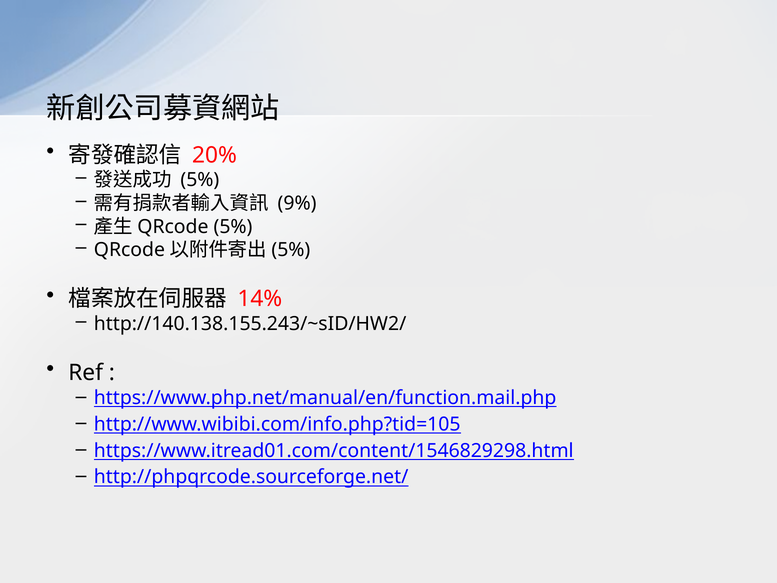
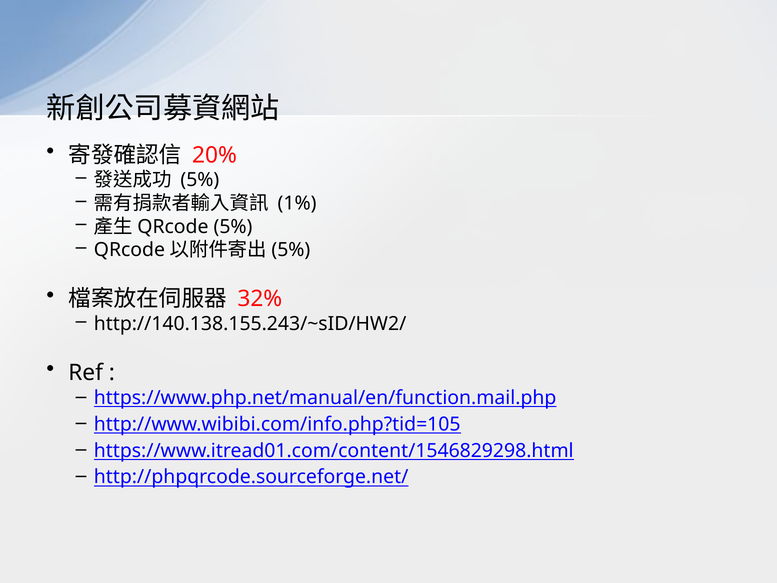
9%: 9% -> 1%
14%: 14% -> 32%
